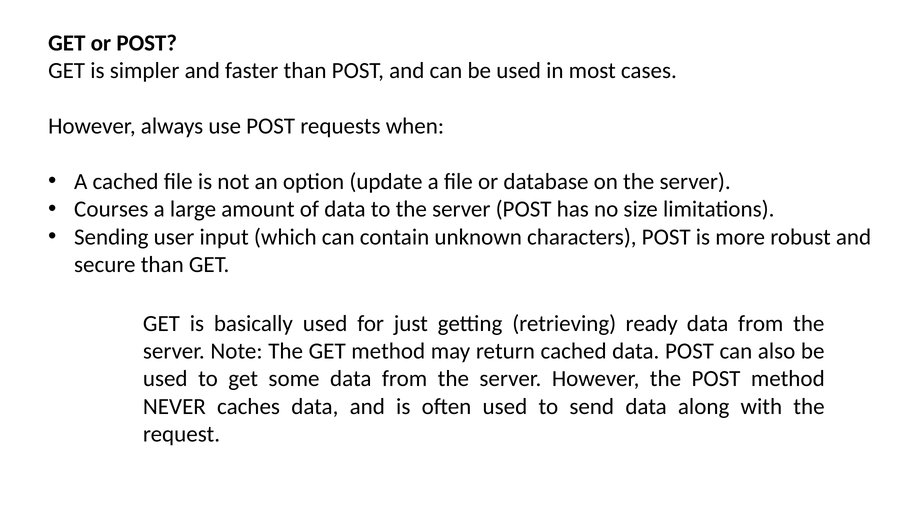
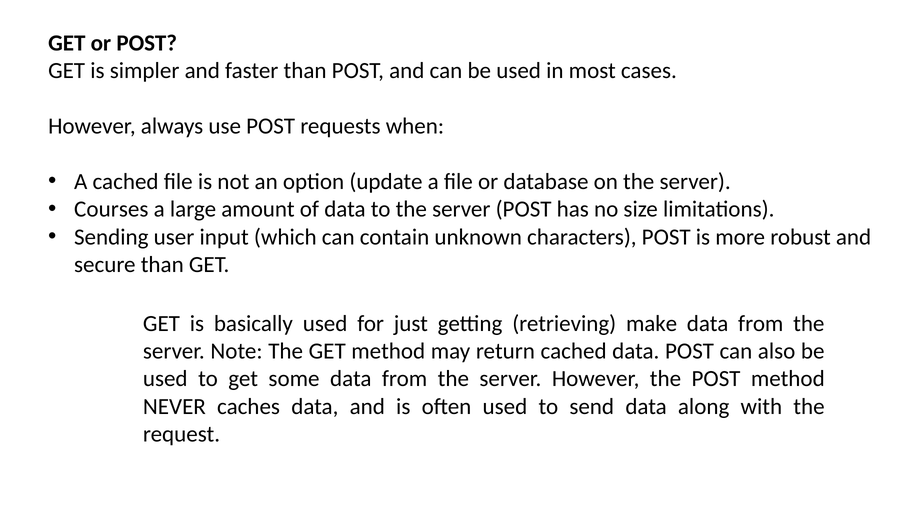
ready: ready -> make
